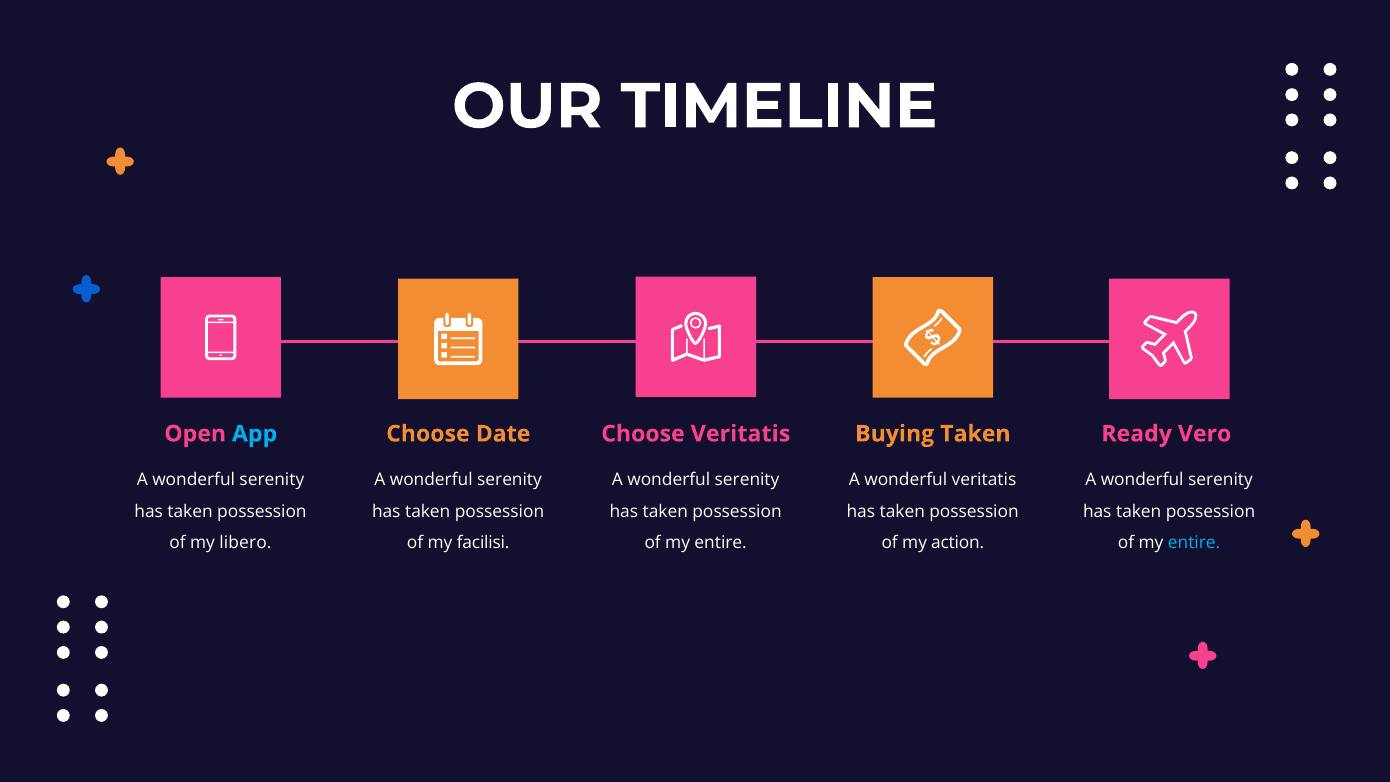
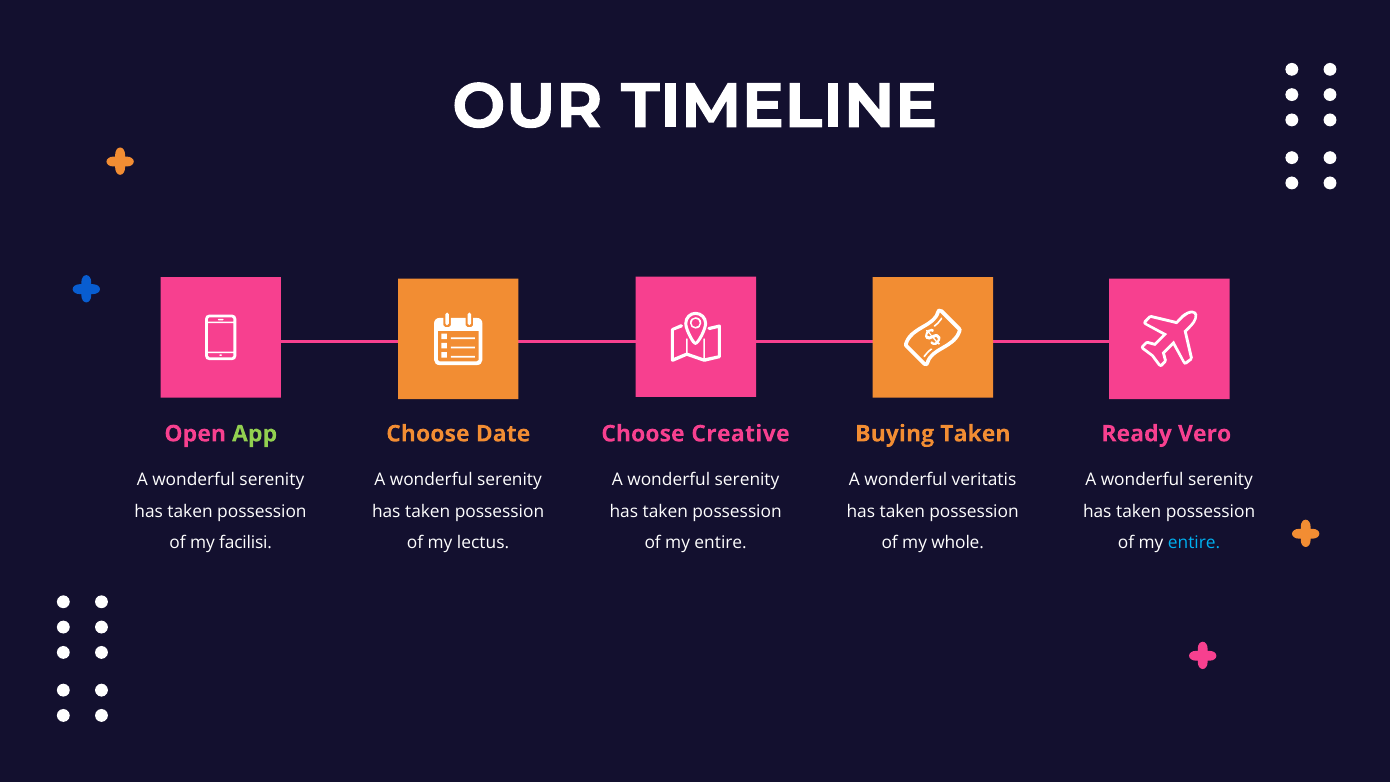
App colour: light blue -> light green
Choose Veritatis: Veritatis -> Creative
libero: libero -> facilisi
facilisi: facilisi -> lectus
action: action -> whole
